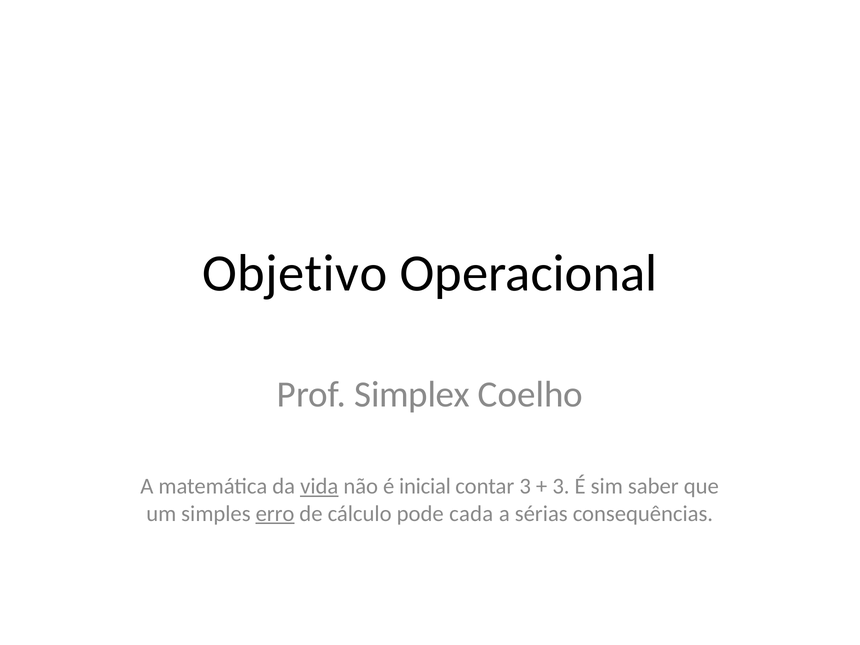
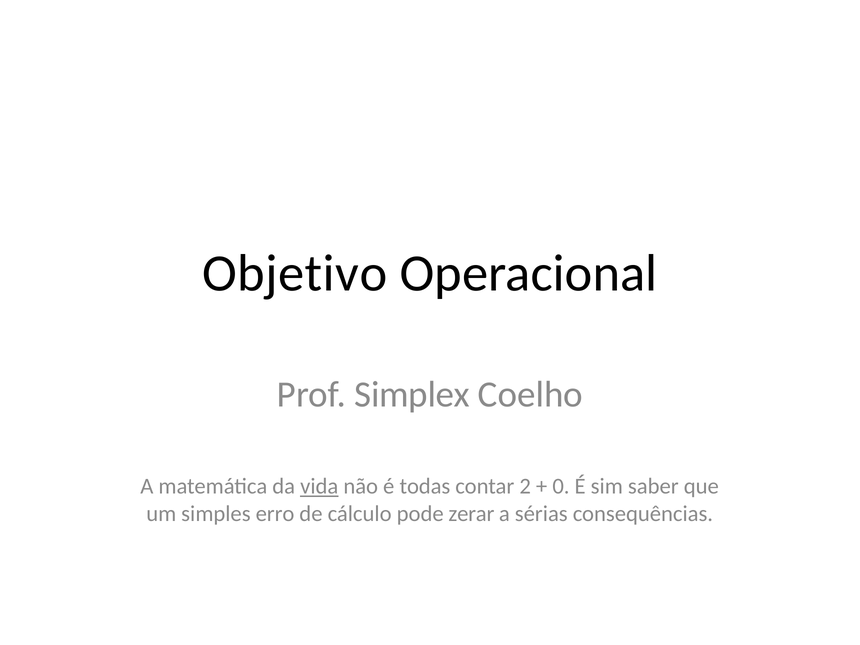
inicial: inicial -> todas
contar 3: 3 -> 2
3 at (561, 486): 3 -> 0
erro underline: present -> none
cada: cada -> zerar
